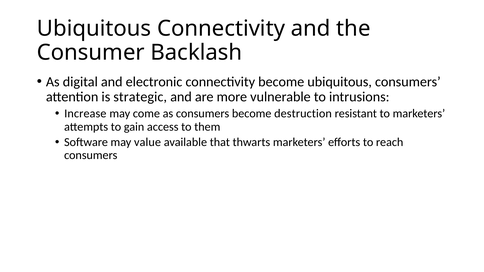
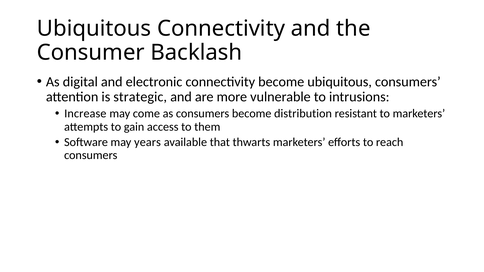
destruction: destruction -> distribution
value: value -> years
